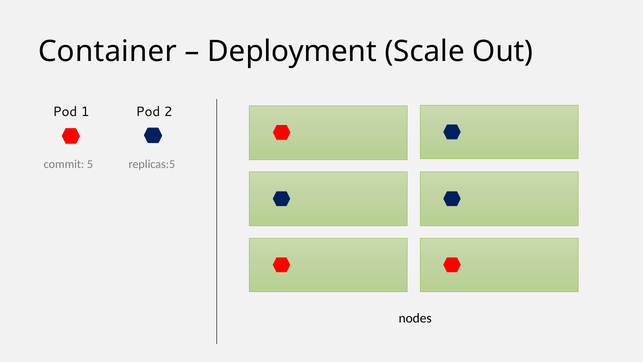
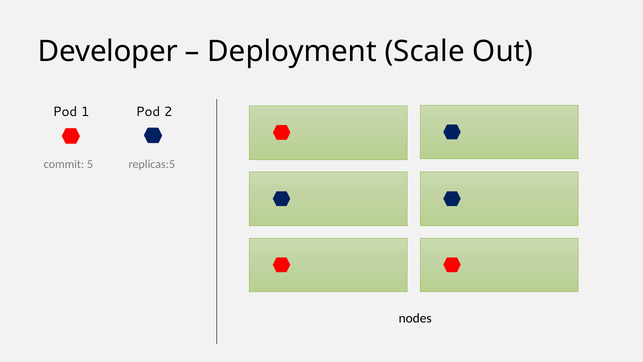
Container: Container -> Developer
